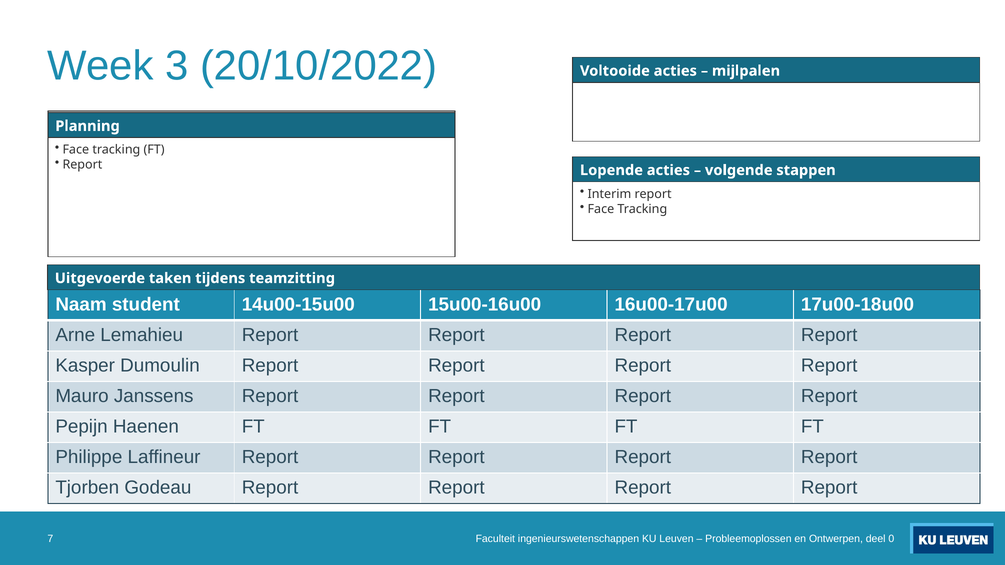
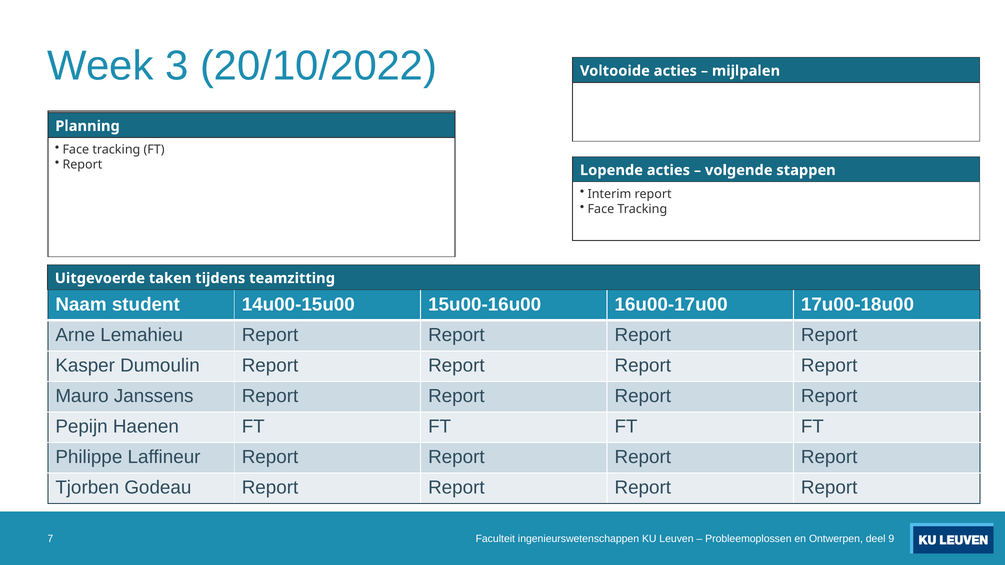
0: 0 -> 9
